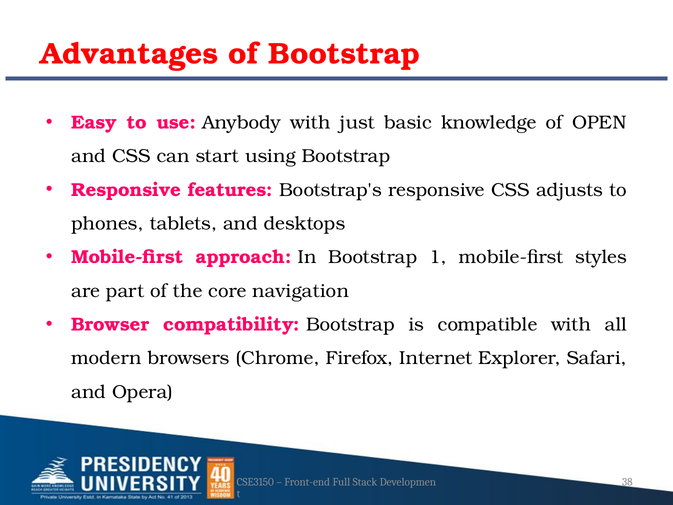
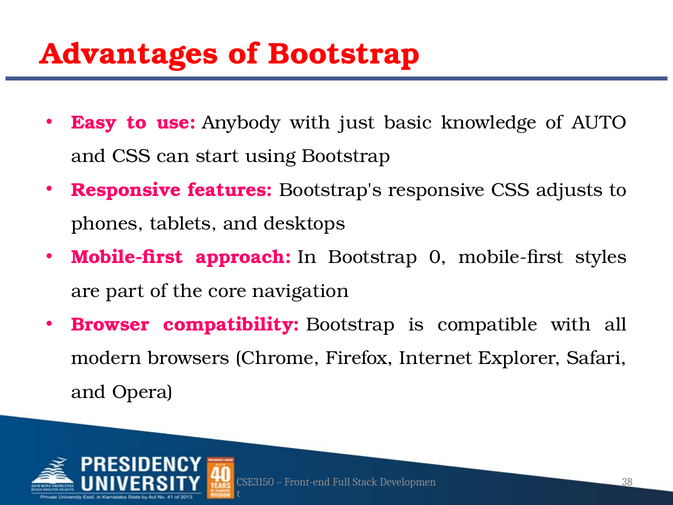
OPEN: OPEN -> AUTO
1: 1 -> 0
